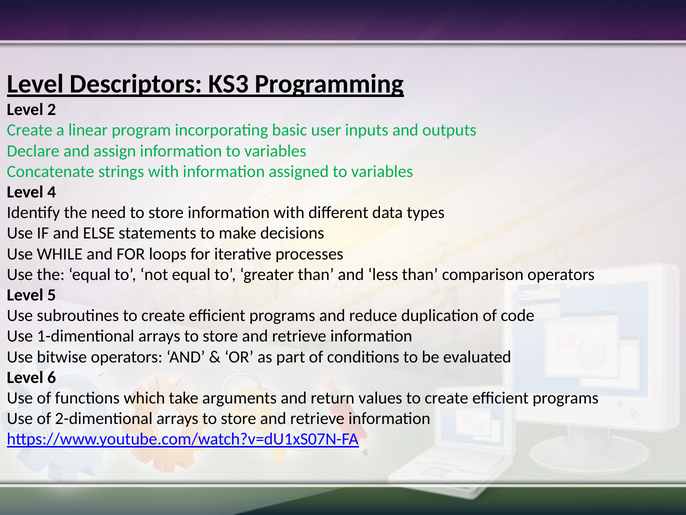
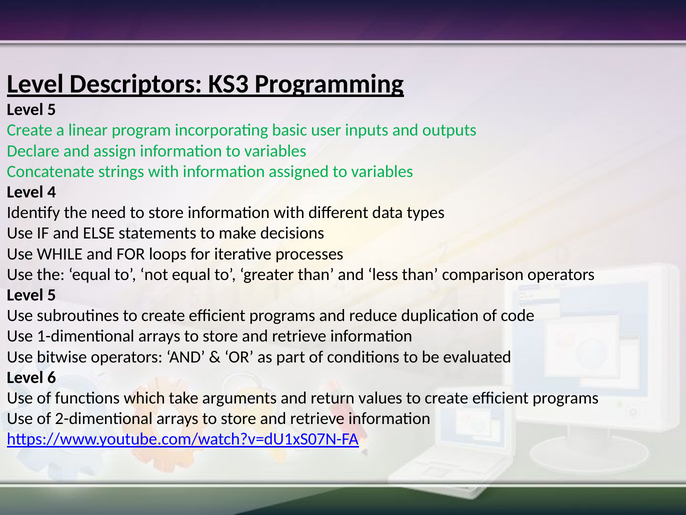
2 at (52, 110): 2 -> 5
